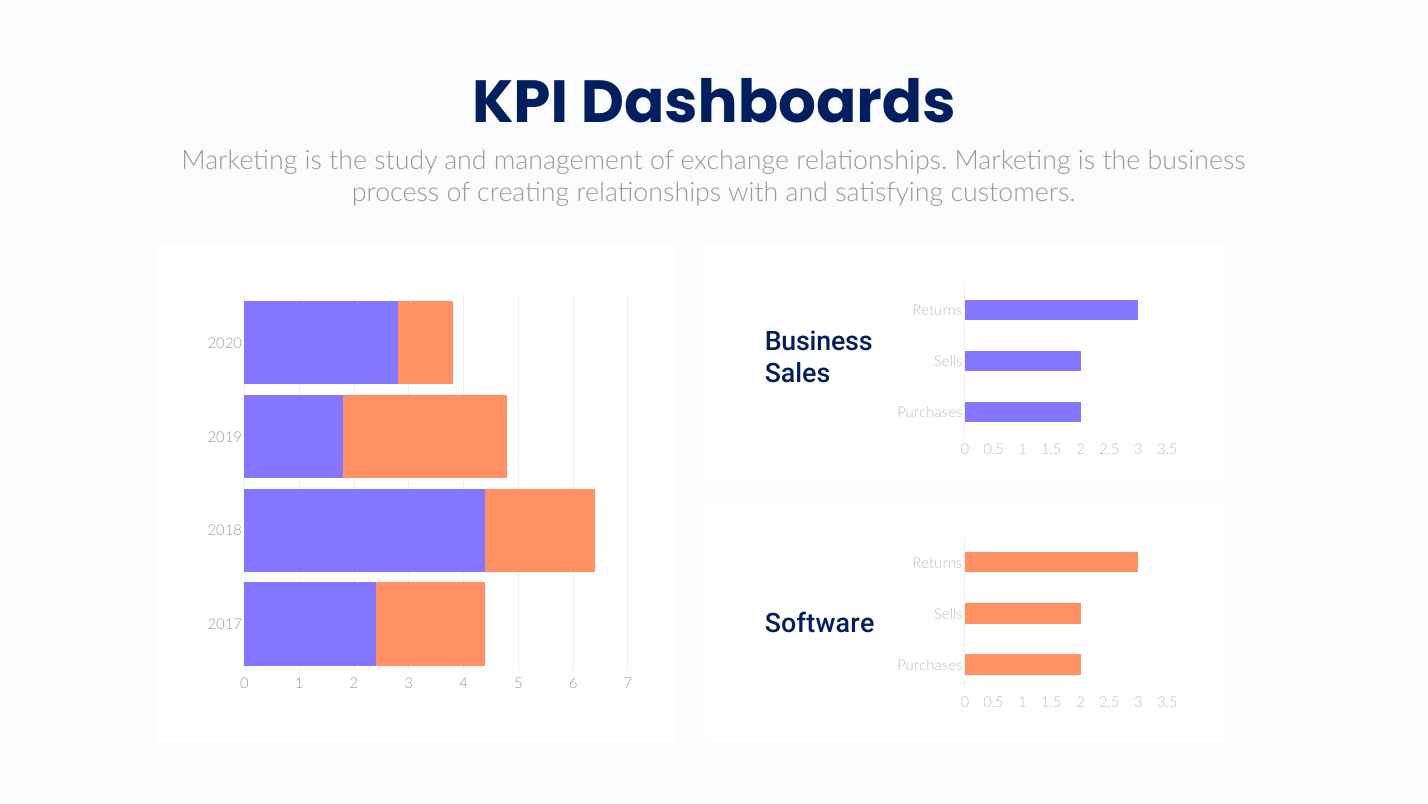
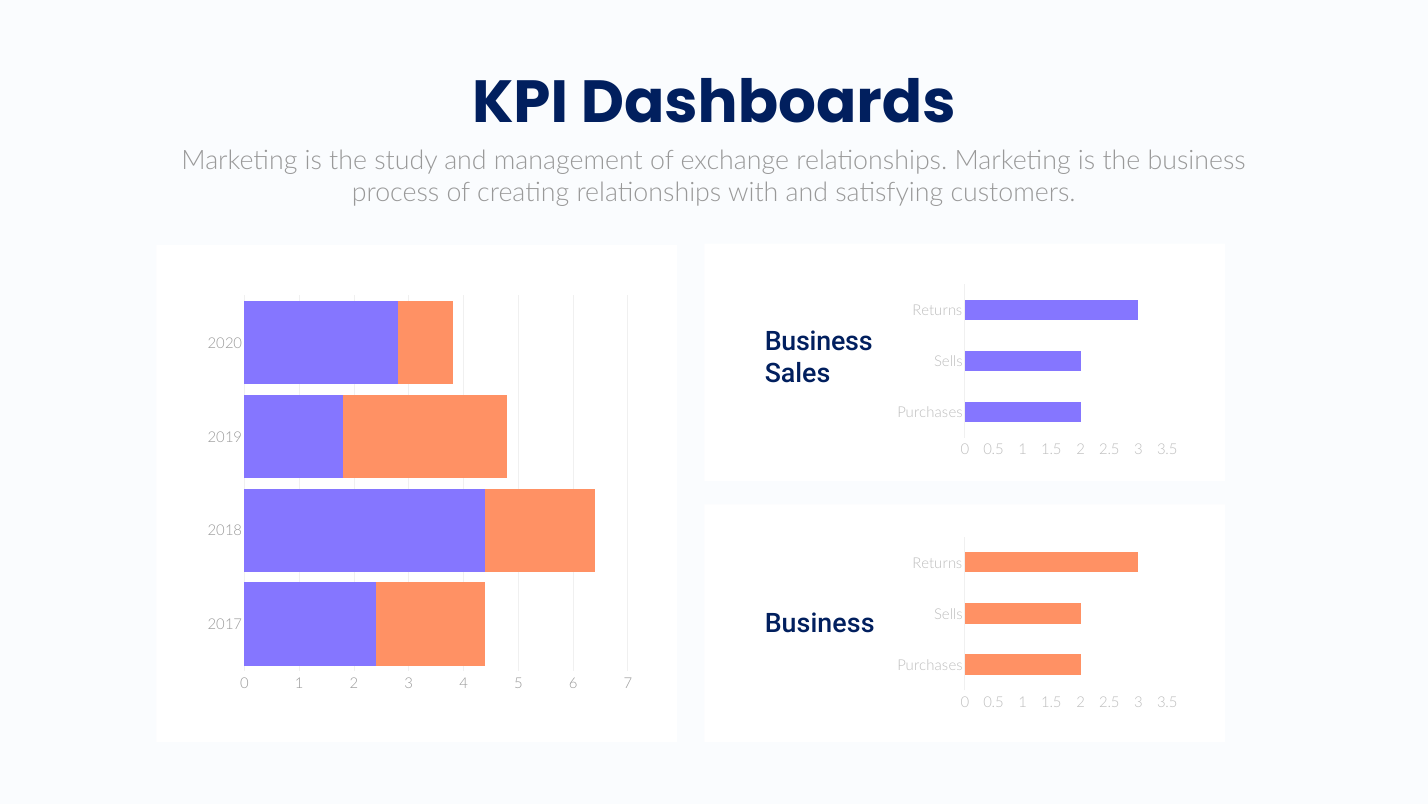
Software at (820, 623): Software -> Business
